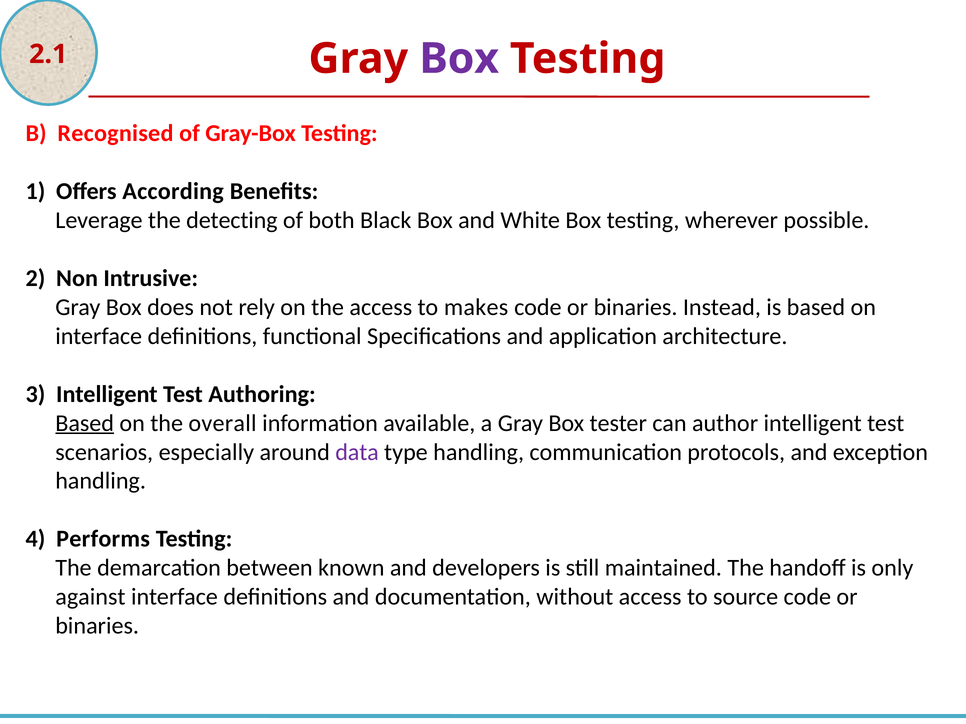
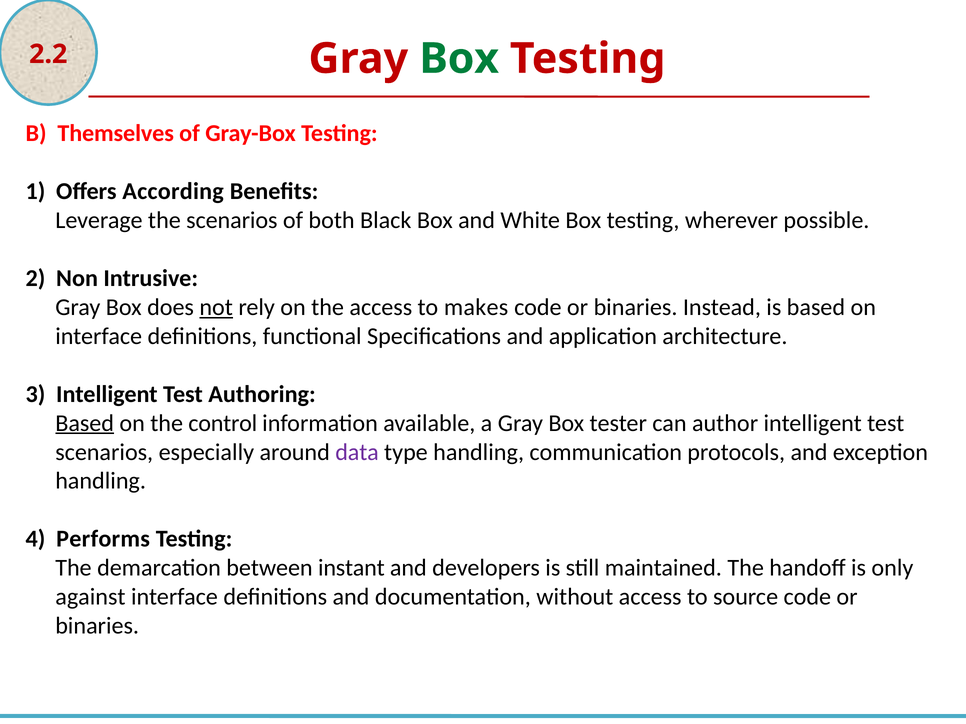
2.1: 2.1 -> 2.2
Box at (459, 59) colour: purple -> green
Recognised: Recognised -> Themselves
the detecting: detecting -> scenarios
not underline: none -> present
overall: overall -> control
known: known -> instant
